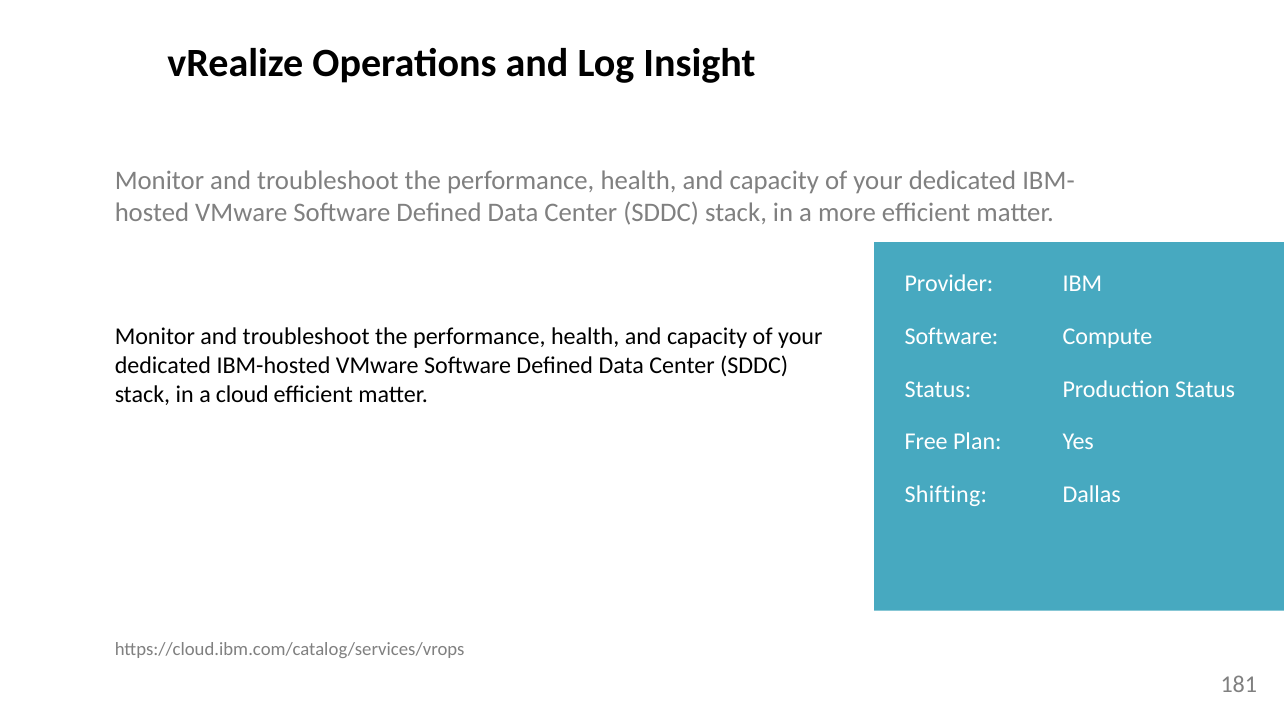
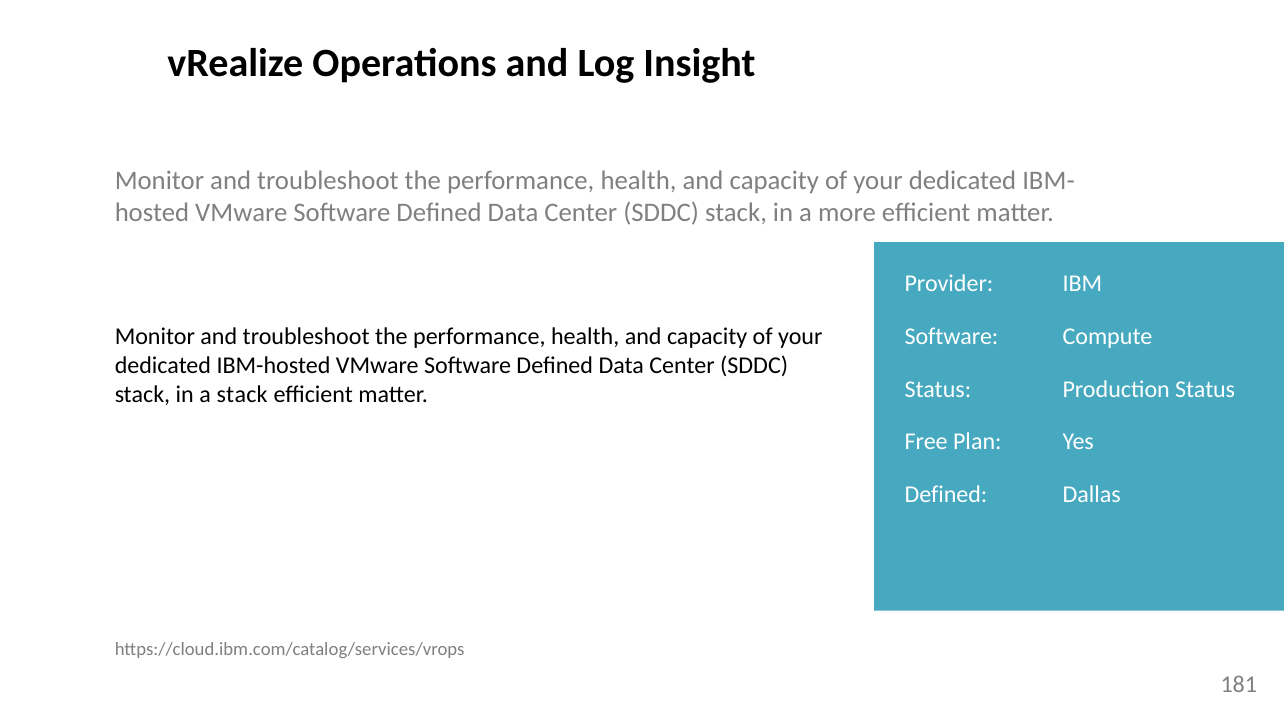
a cloud: cloud -> stack
Shifting at (946, 495): Shifting -> Defined
